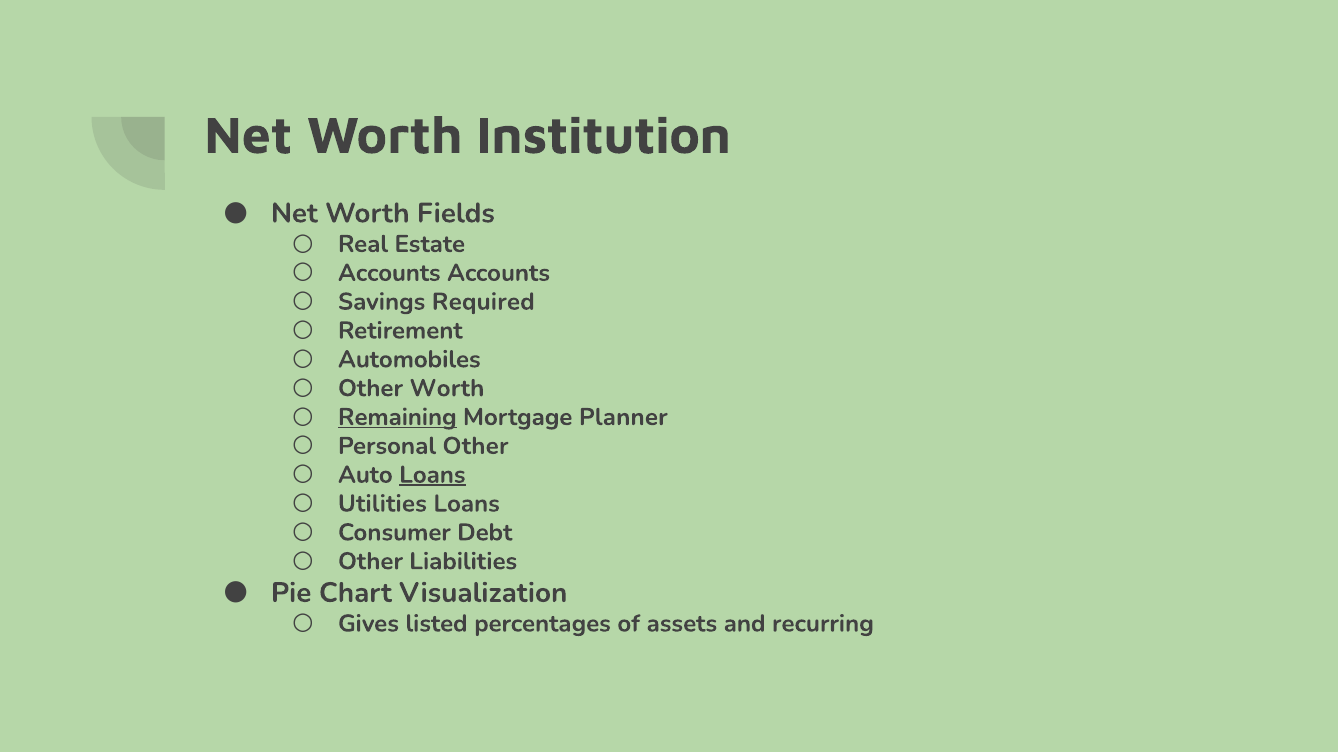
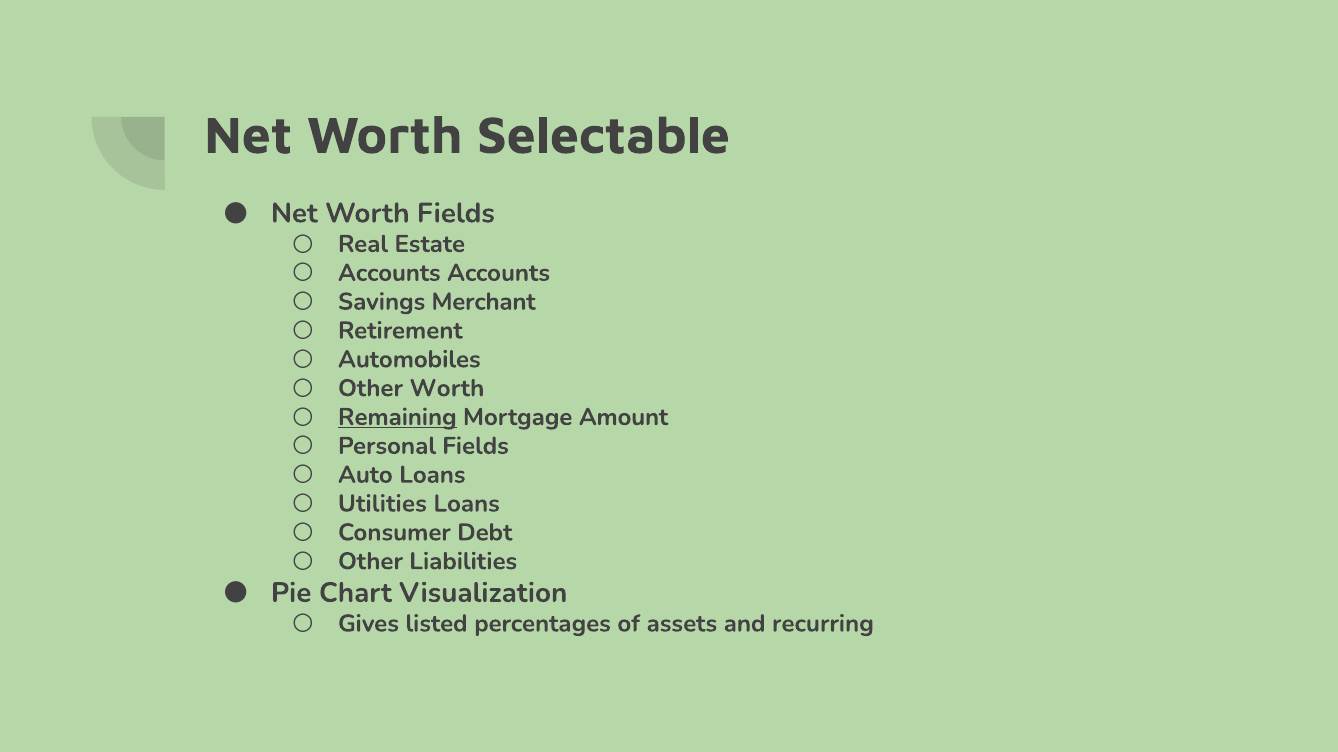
Institution: Institution -> Selectable
Required: Required -> Merchant
Planner: Planner -> Amount
Personal Other: Other -> Fields
Loans at (432, 475) underline: present -> none
